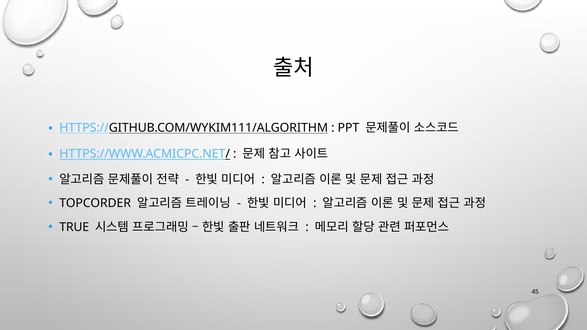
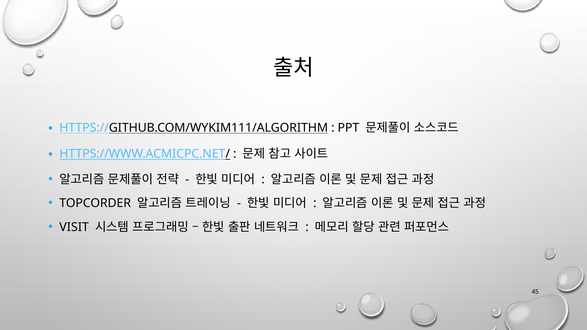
TRUE: TRUE -> VISIT
